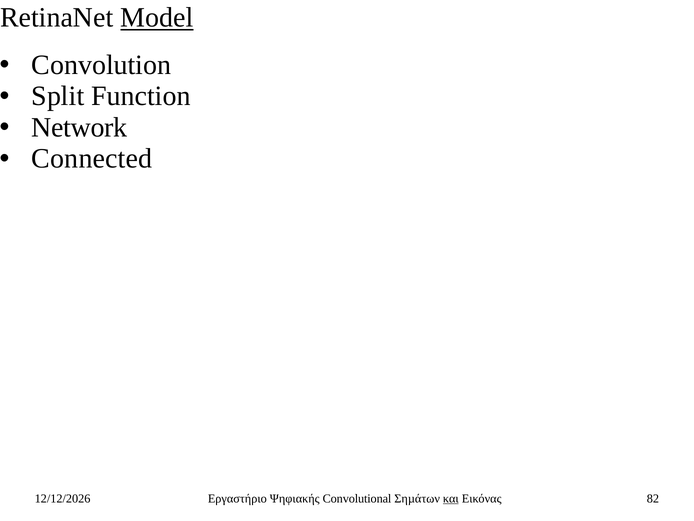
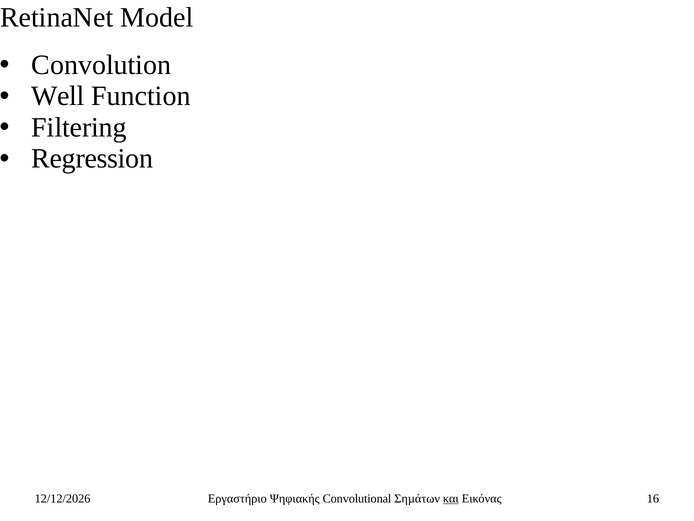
Model underline: present -> none
Split: Split -> Well
Network: Network -> Filtering
Connected: Connected -> Regression
82: 82 -> 16
